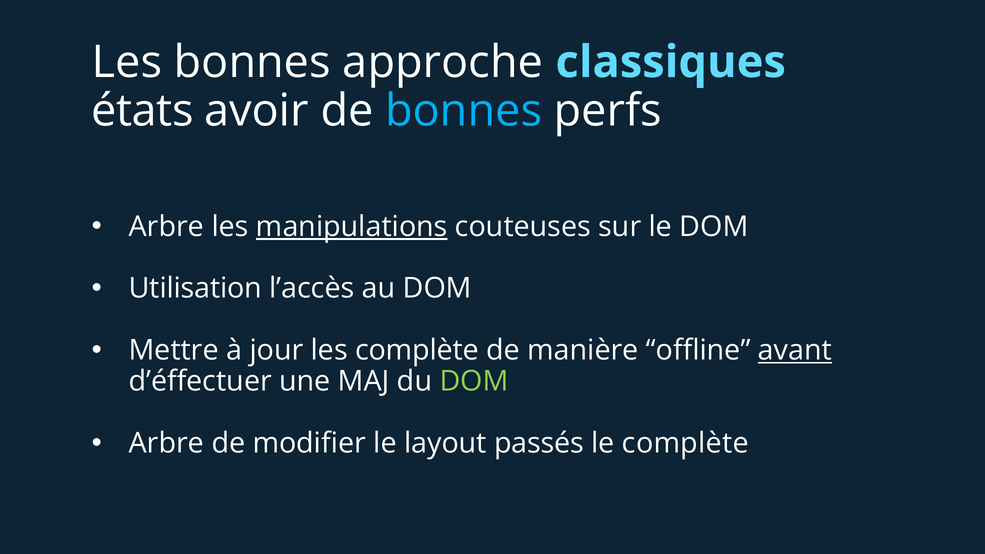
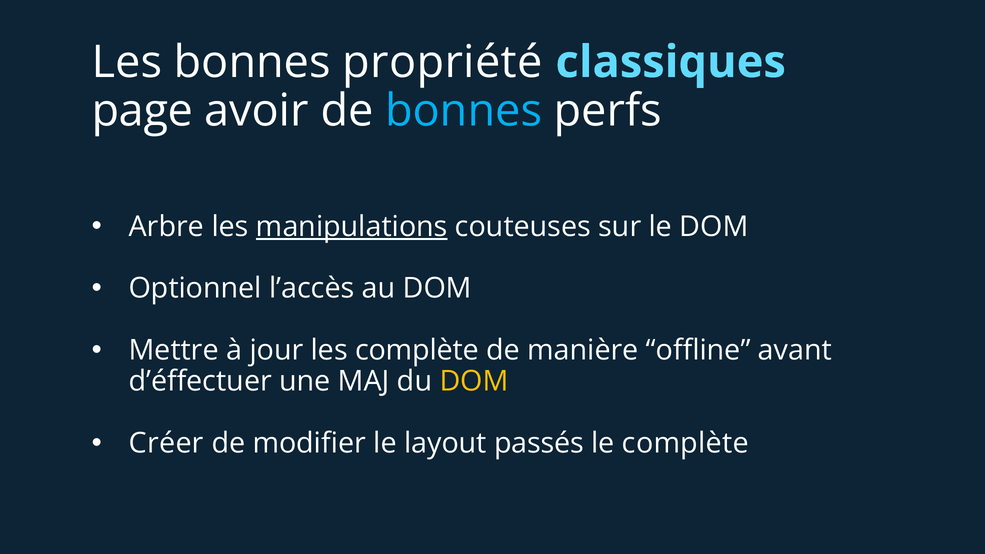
approche: approche -> propriété
états: états -> page
Utilisation: Utilisation -> Optionnel
avant underline: present -> none
DOM at (474, 381) colour: light green -> yellow
Arbre at (166, 443): Arbre -> Créer
